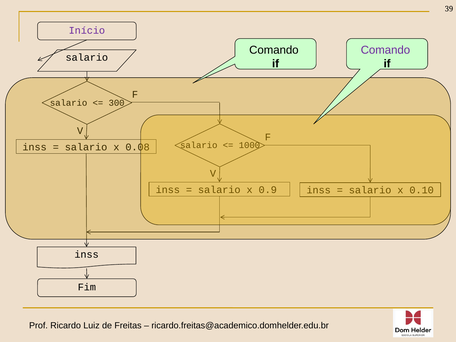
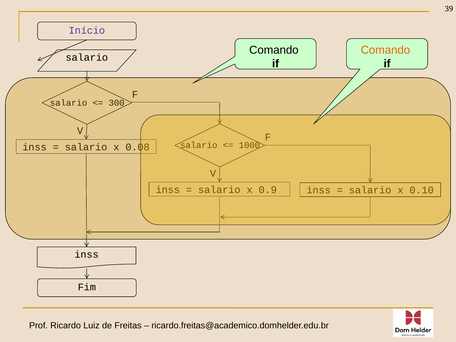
Comando at (385, 50) colour: purple -> orange
